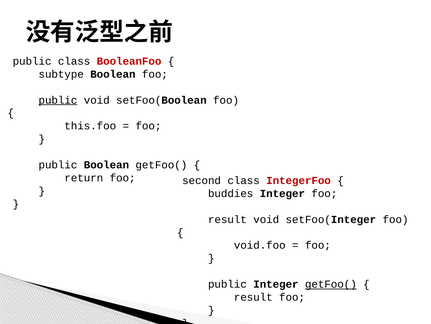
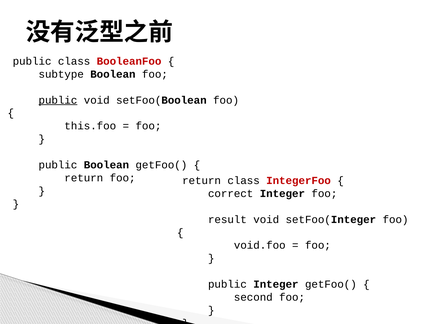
second at (202, 180): second -> return
buddies: buddies -> correct
getFoo( at (331, 284) underline: present -> none
result at (253, 297): result -> second
